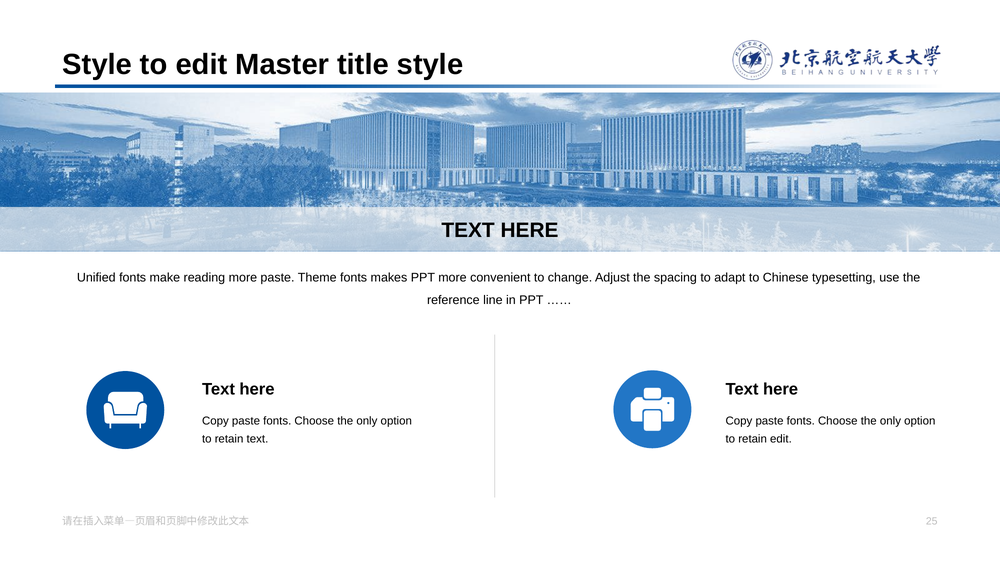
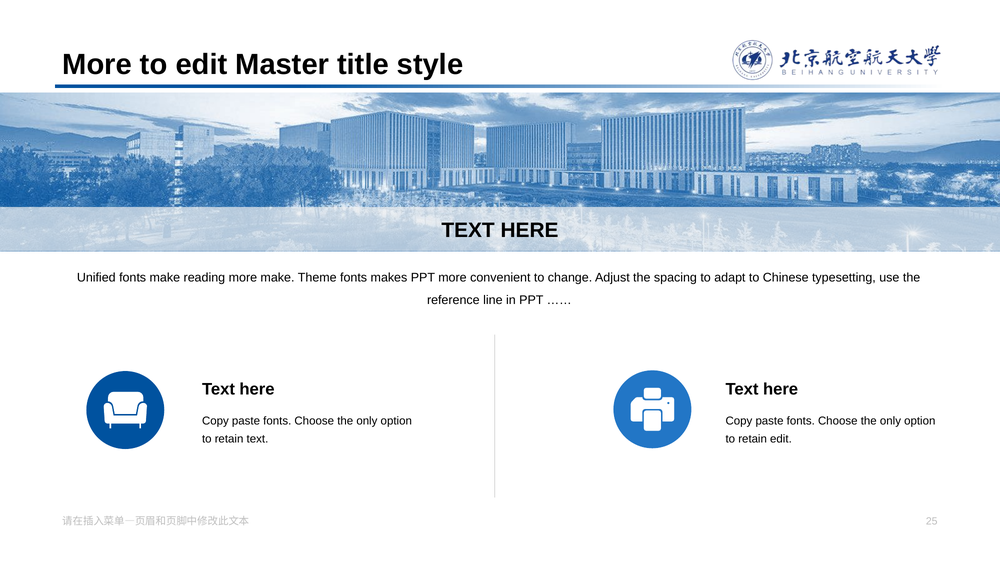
Style at (97, 65): Style -> More
more paste: paste -> make
